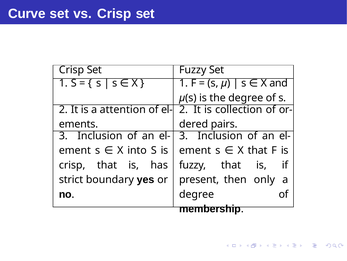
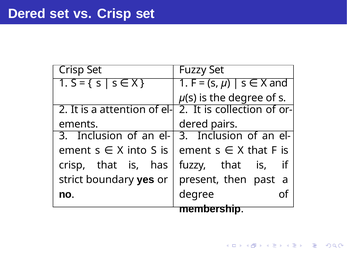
Curve at (27, 14): Curve -> Dered
only: only -> past
